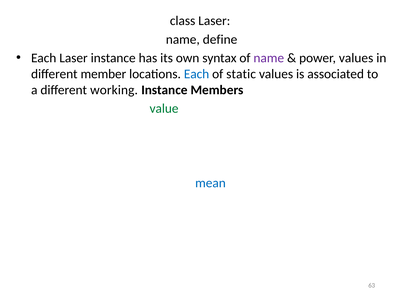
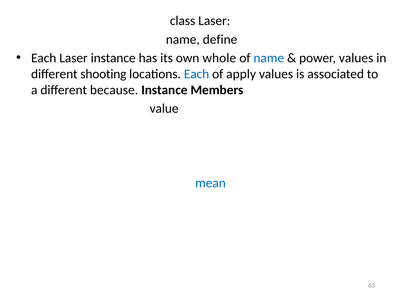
syntax: syntax -> whole
name at (269, 58) colour: purple -> blue
different member: member -> shooting
of static: static -> apply
different working: working -> because
value at (164, 109) colour: green -> black
